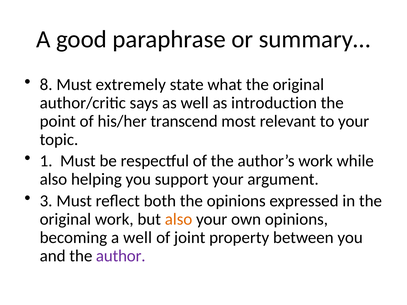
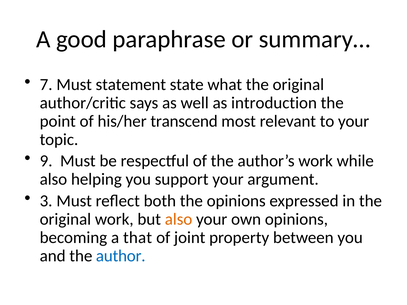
8: 8 -> 7
extremely: extremely -> statement
1: 1 -> 9
a well: well -> that
author colour: purple -> blue
